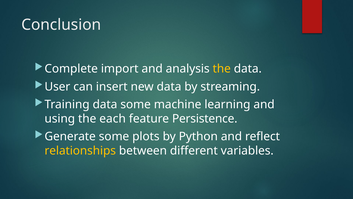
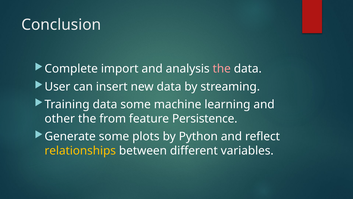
the at (222, 69) colour: yellow -> pink
using: using -> other
each: each -> from
